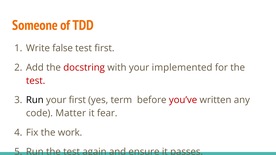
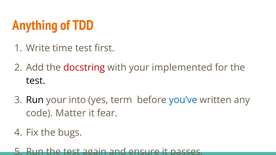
Someone: Someone -> Anything
false: false -> time
test at (36, 81) colour: red -> black
your first: first -> into
you’ve colour: red -> blue
work: work -> bugs
